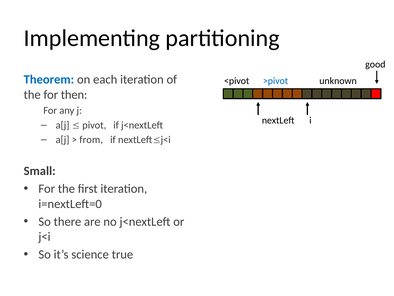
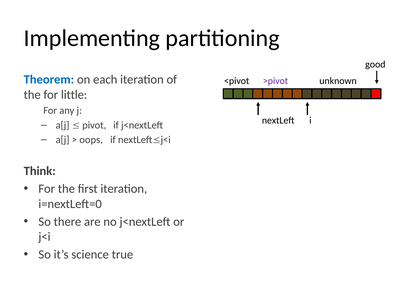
>pivot colour: blue -> purple
then: then -> little
from: from -> oops
Small: Small -> Think
